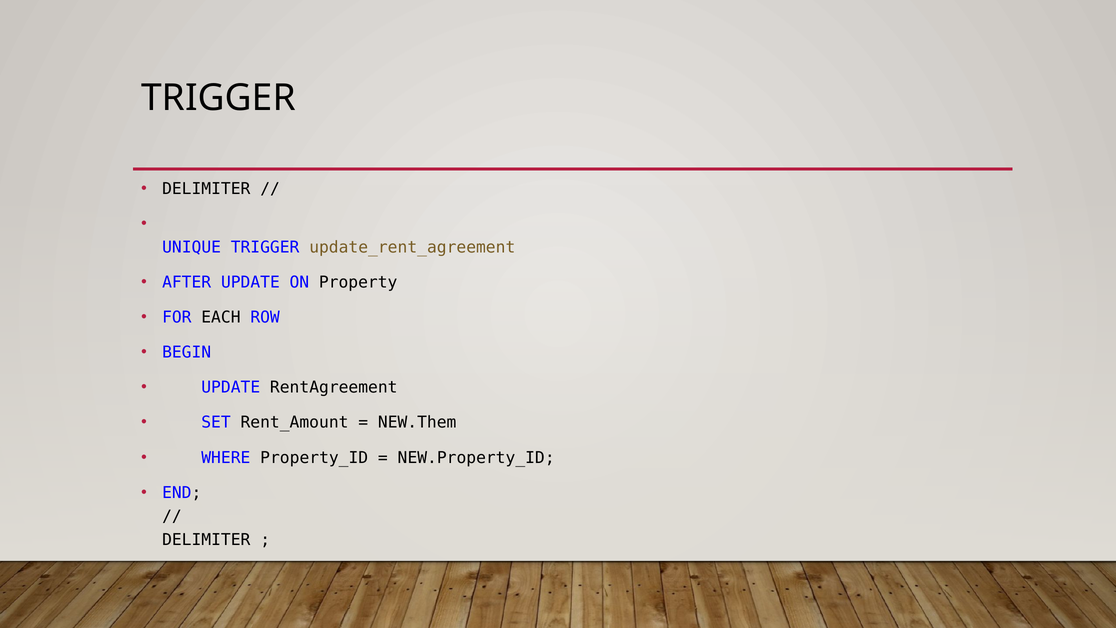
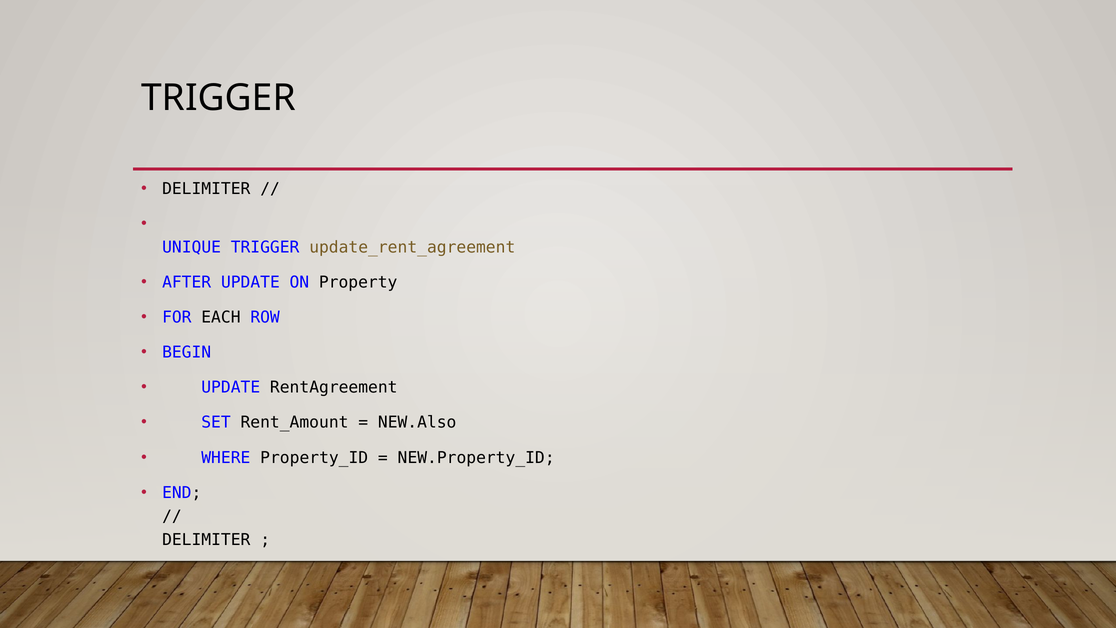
NEW.Them: NEW.Them -> NEW.Also
